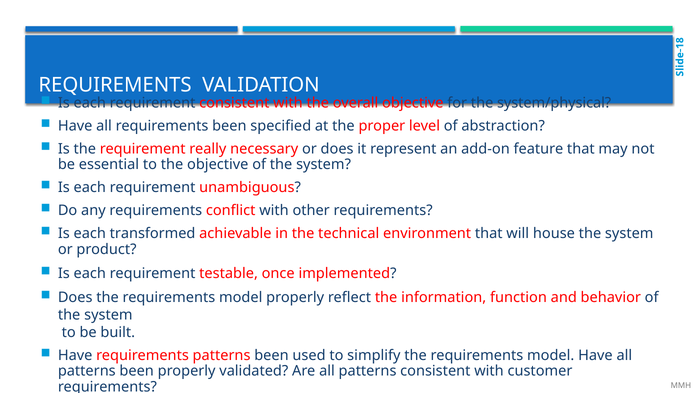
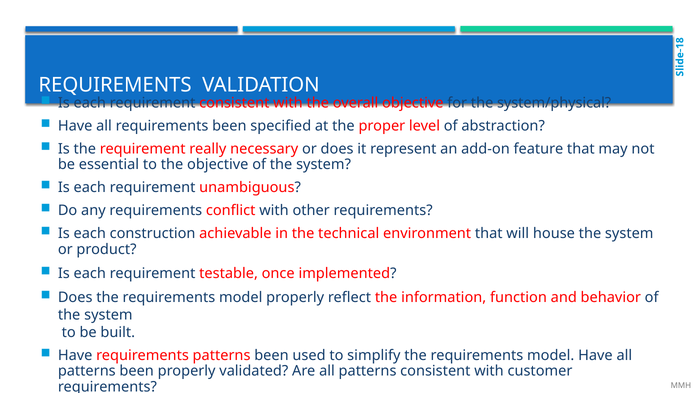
transformed: transformed -> construction
